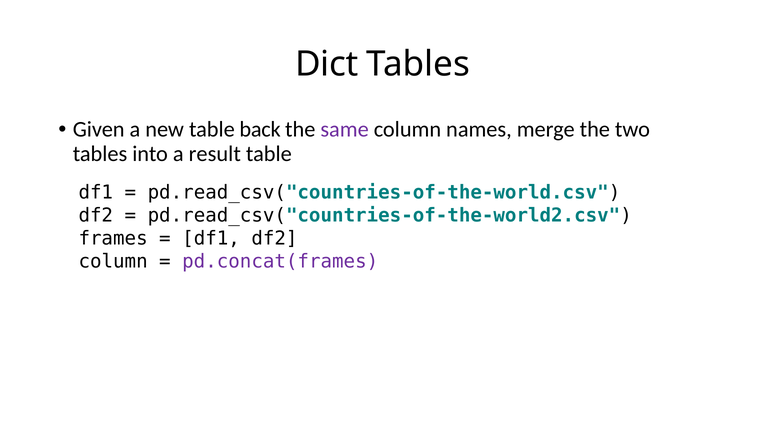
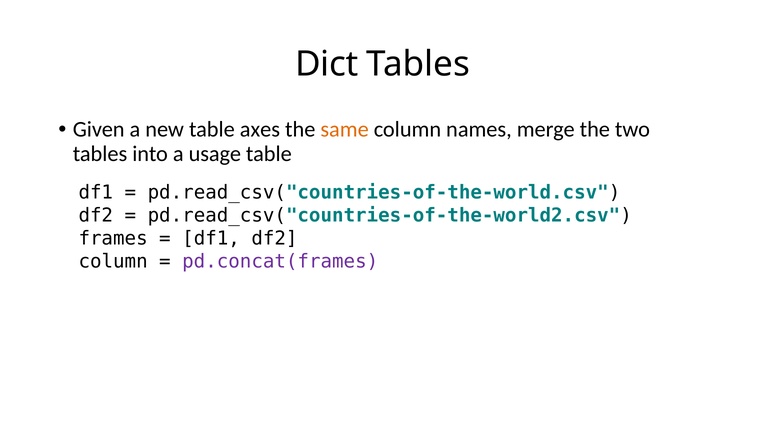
back: back -> axes
same colour: purple -> orange
result: result -> usage
